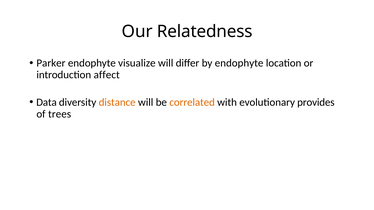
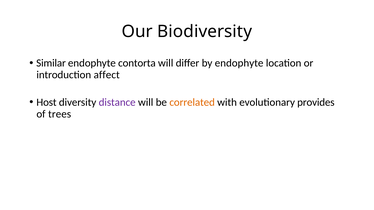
Relatedness: Relatedness -> Biodiversity
Parker: Parker -> Similar
visualize: visualize -> contorta
Data: Data -> Host
distance colour: orange -> purple
